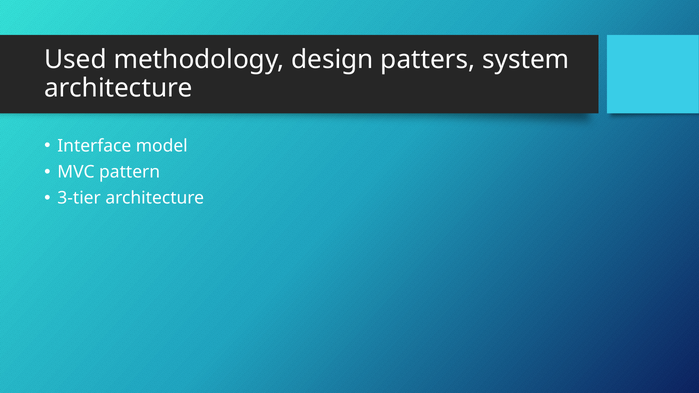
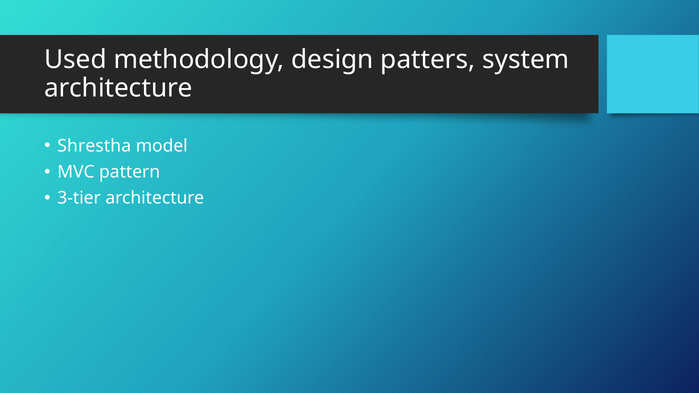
Interface: Interface -> Shrestha
